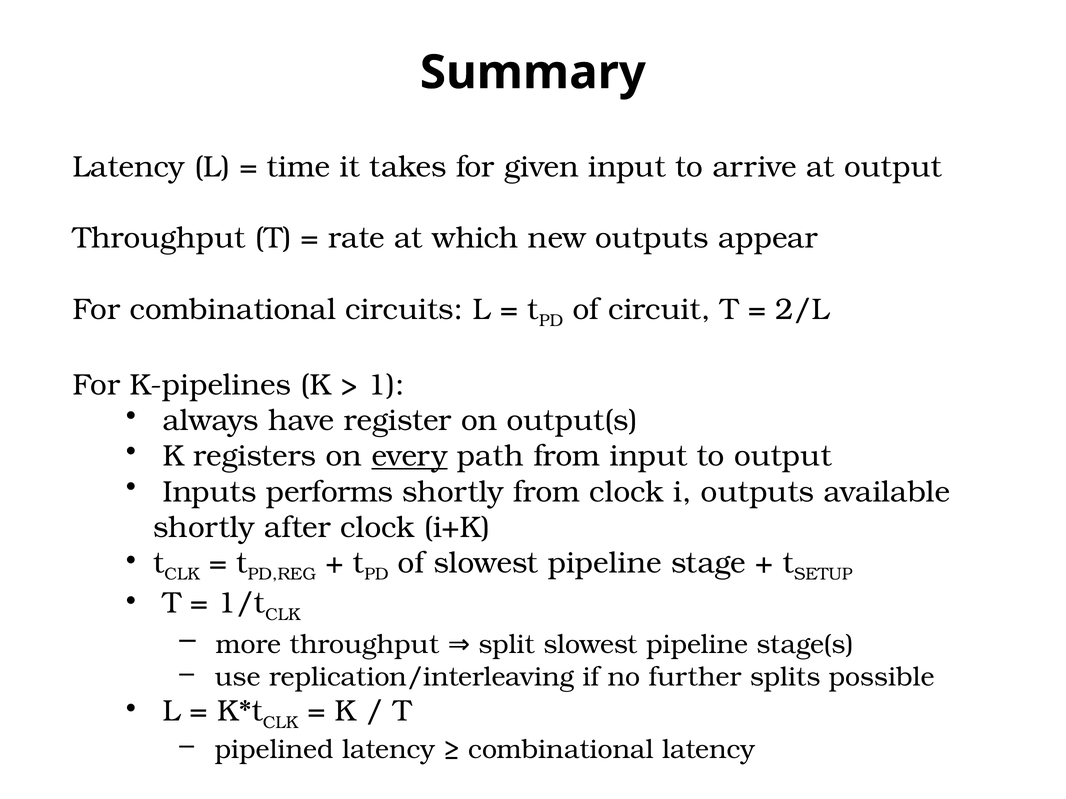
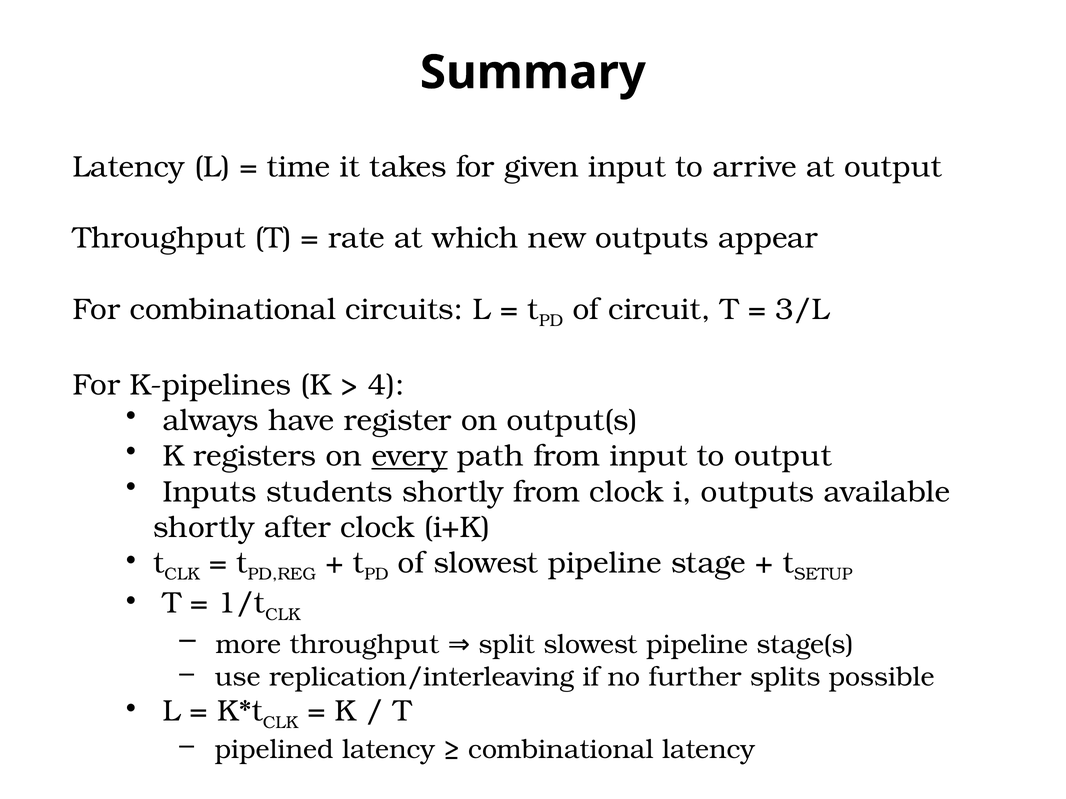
2/L: 2/L -> 3/L
1: 1 -> 4
performs: performs -> students
